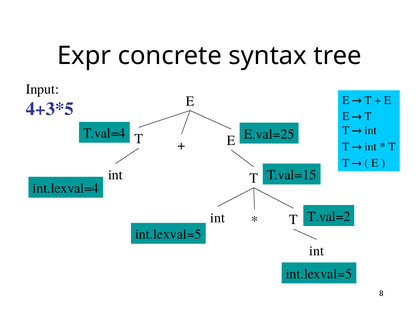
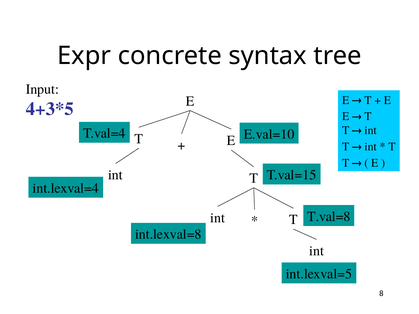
E.val=25: E.val=25 -> E.val=10
T.val=2: T.val=2 -> T.val=8
int.lexval=5 at (168, 235): int.lexval=5 -> int.lexval=8
